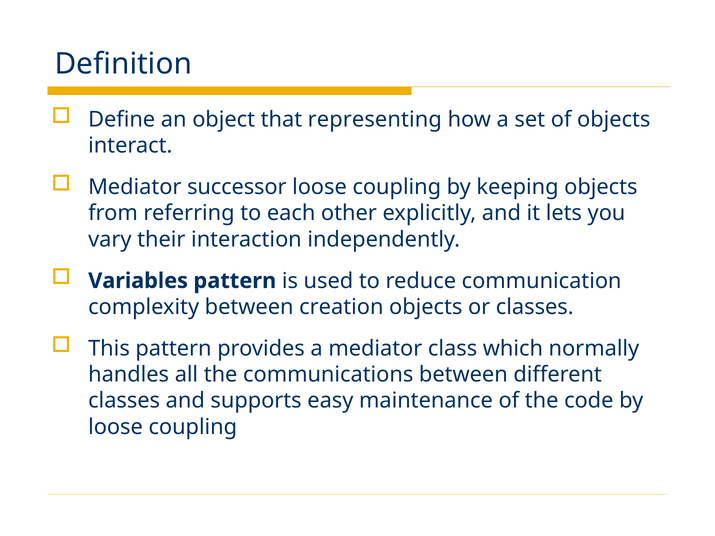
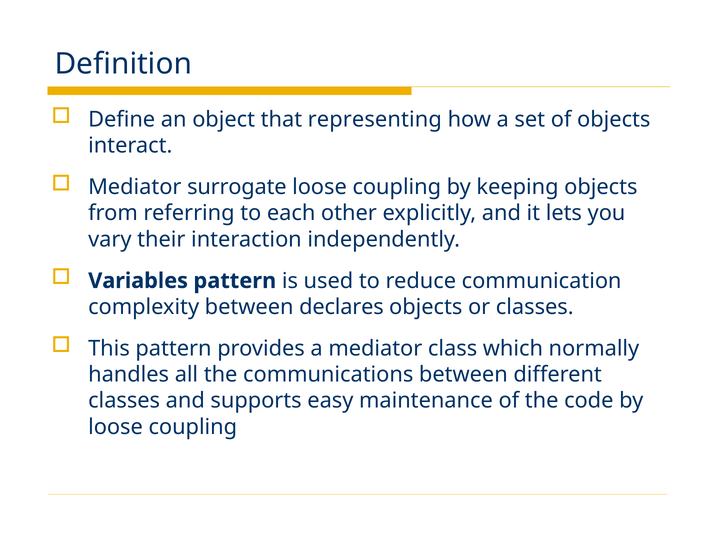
successor: successor -> surrogate
creation: creation -> declares
